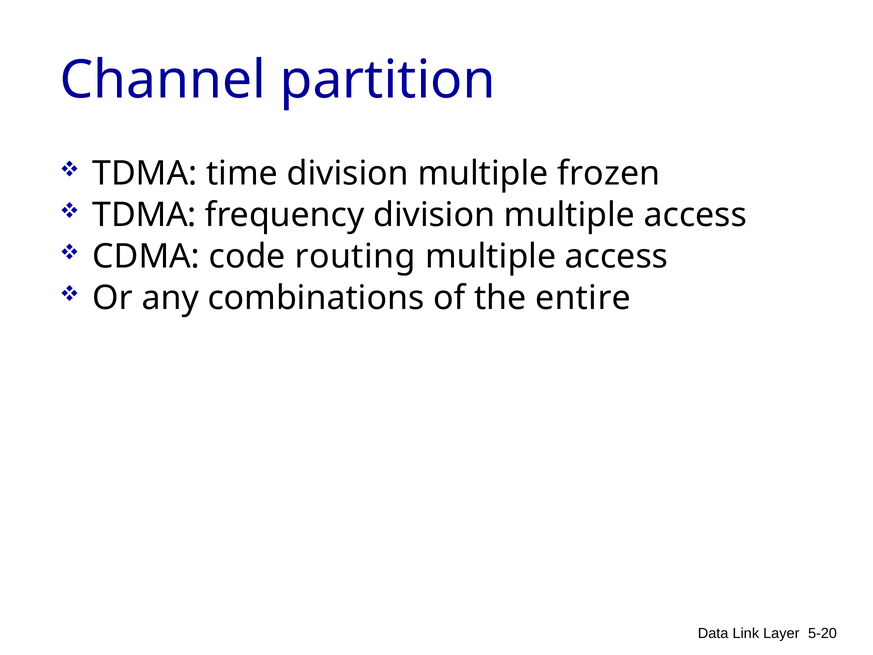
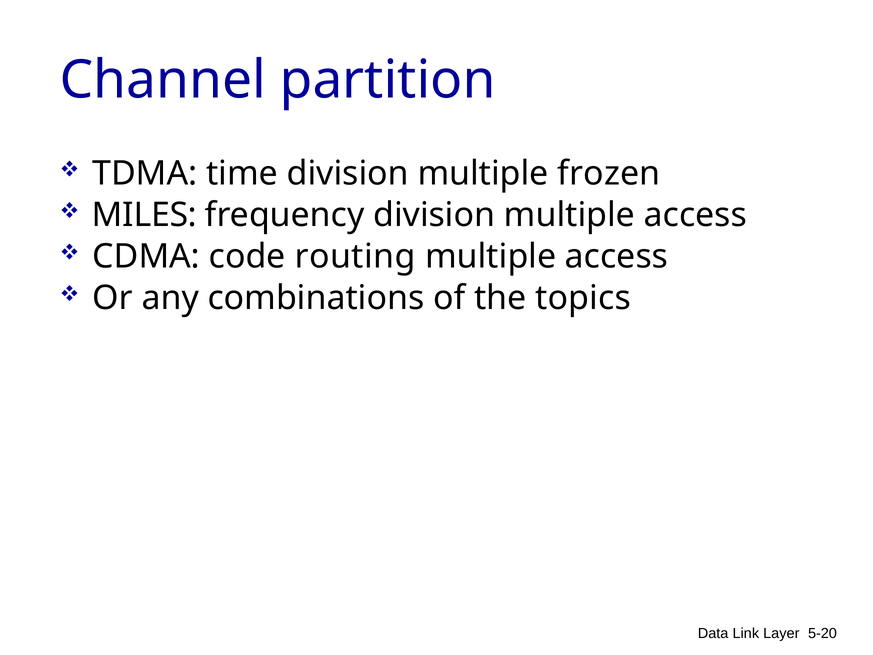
TDMA at (144, 215): TDMA -> MILES
entire: entire -> topics
